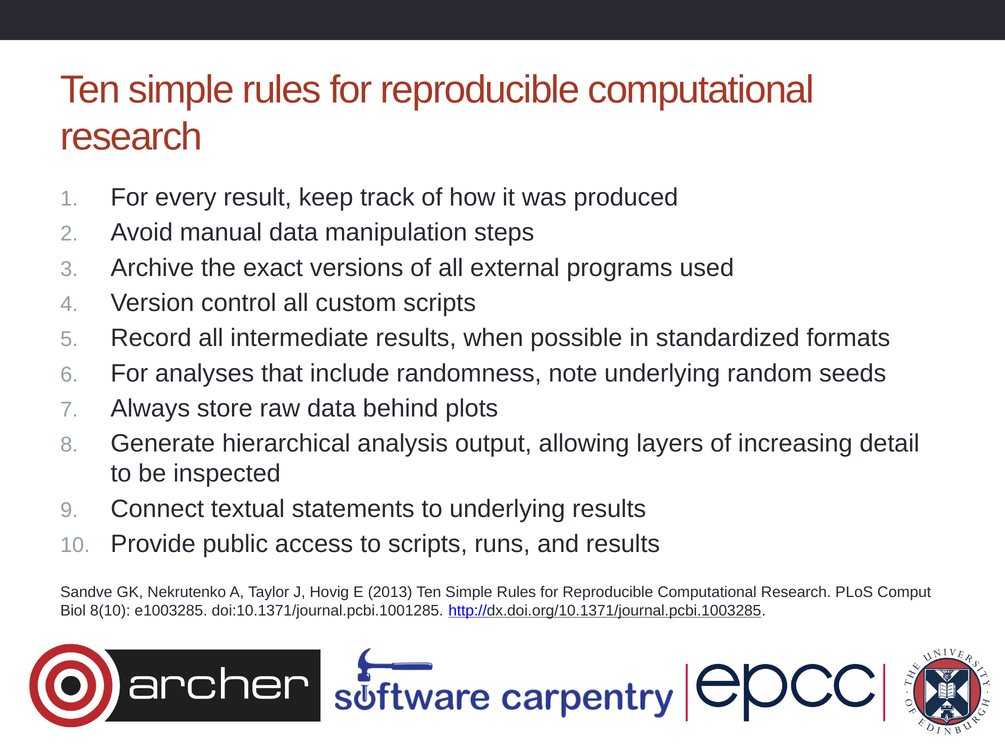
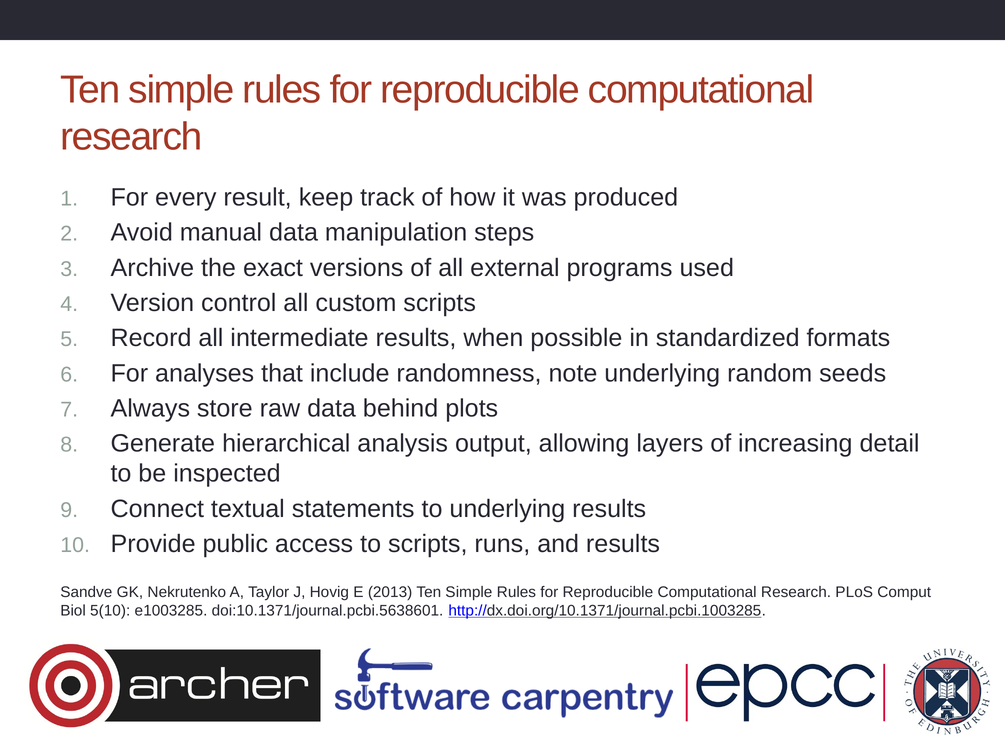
8(10: 8(10 -> 5(10
doi:10.1371/journal.pcbi.1001285: doi:10.1371/journal.pcbi.1001285 -> doi:10.1371/journal.pcbi.5638601
